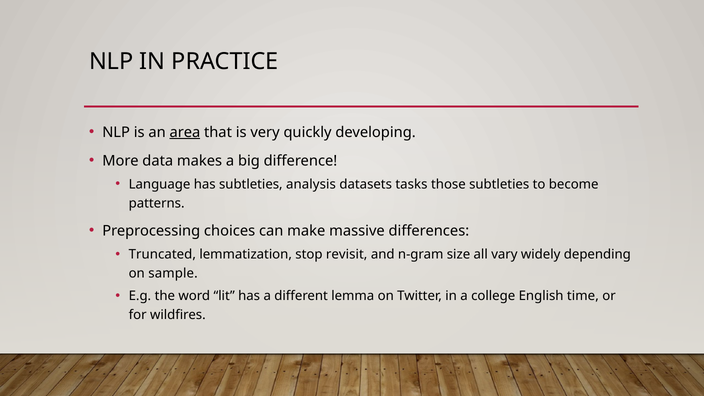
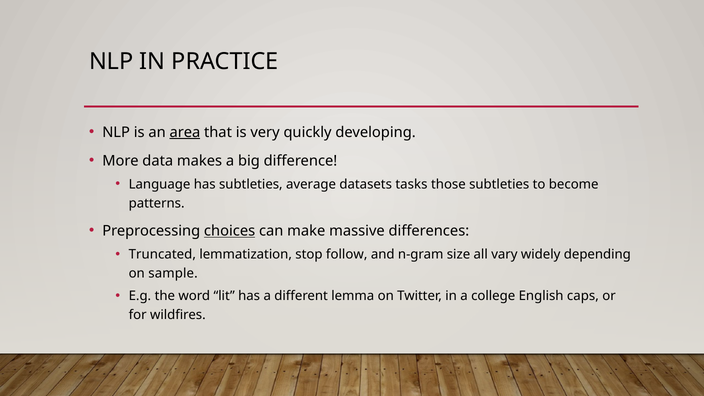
analysis: analysis -> average
choices underline: none -> present
revisit: revisit -> follow
time: time -> caps
